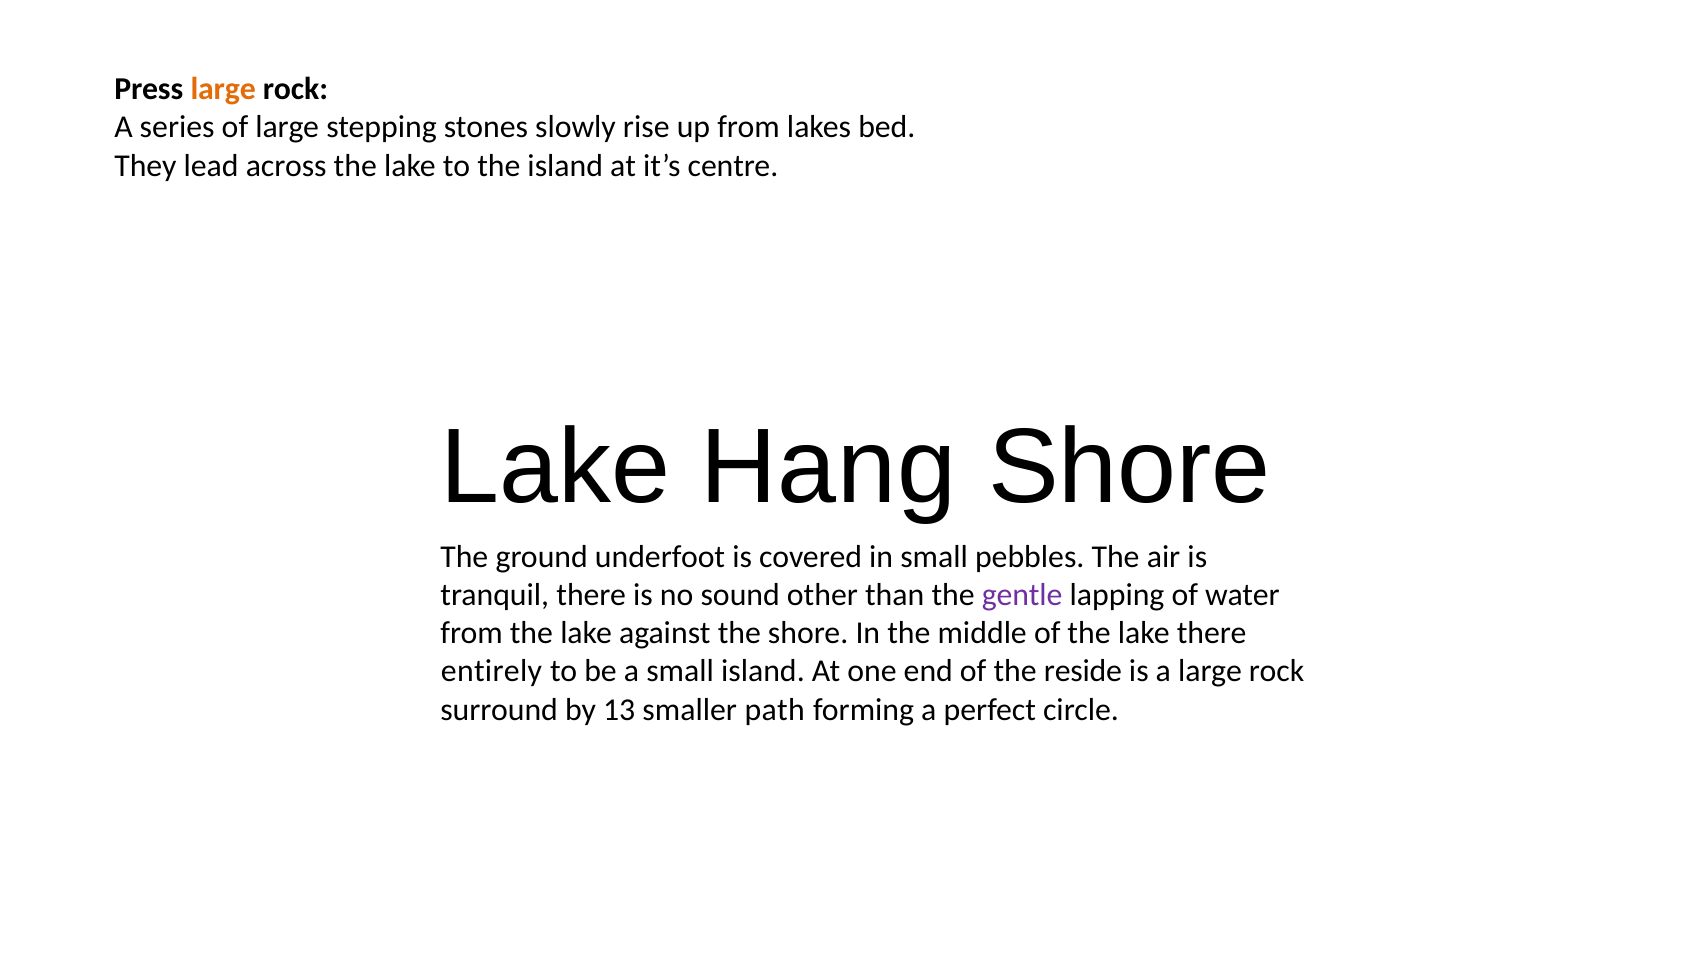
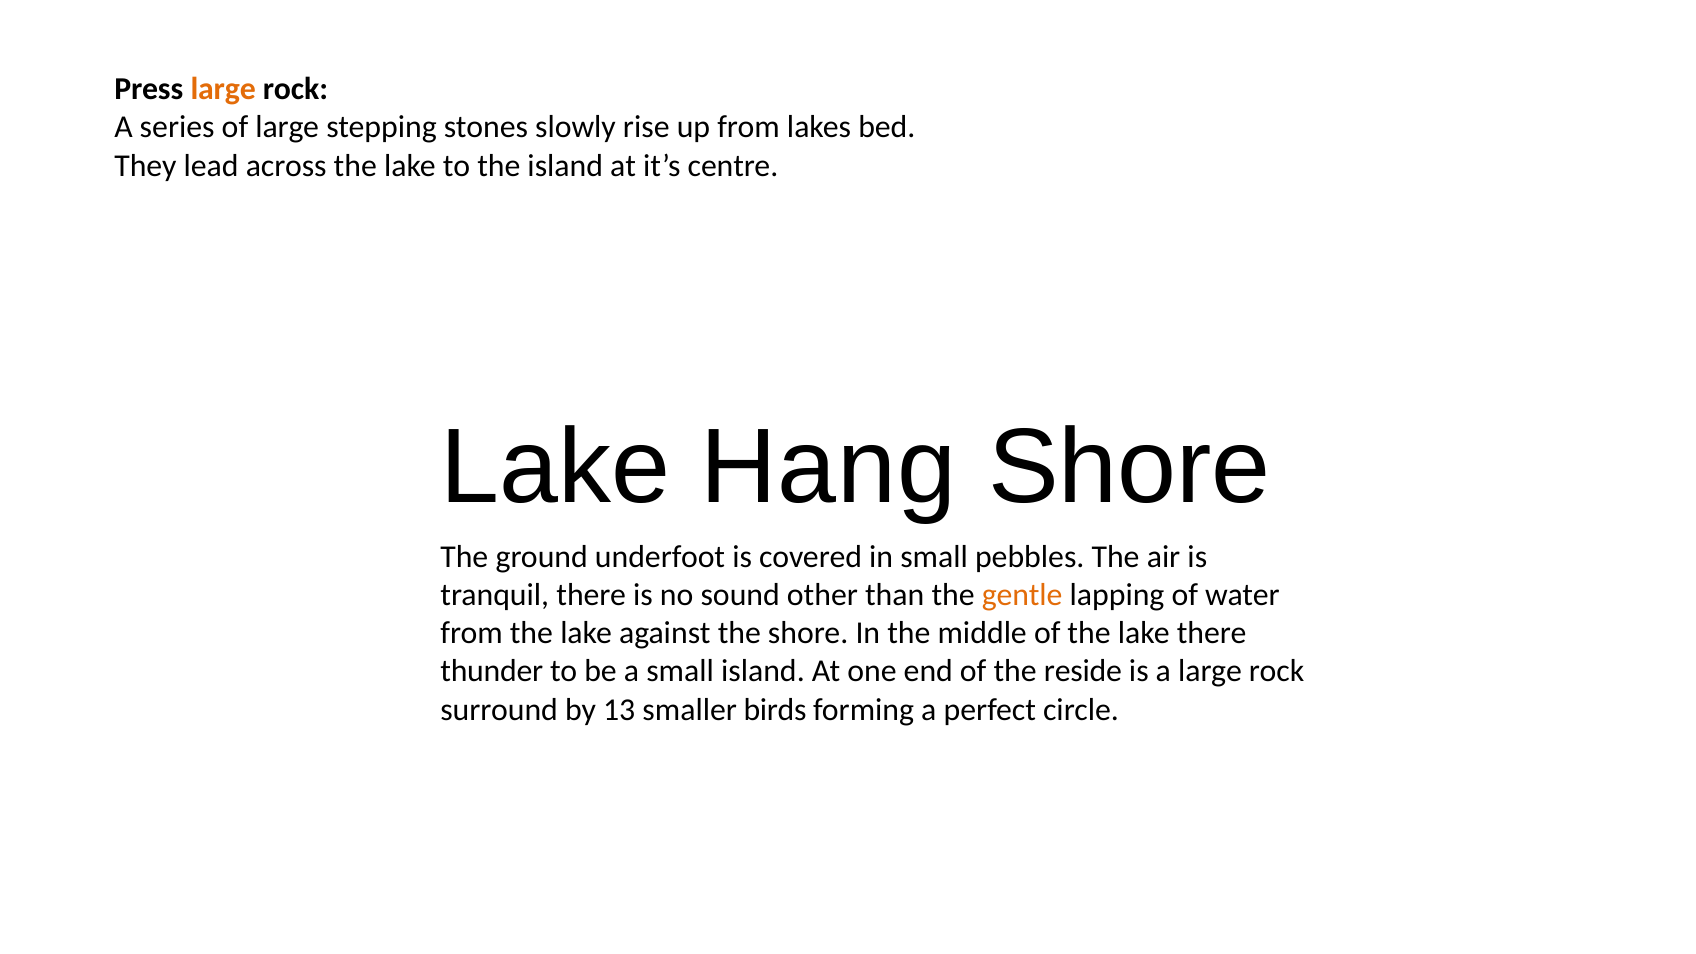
gentle colour: purple -> orange
entirely: entirely -> thunder
path: path -> birds
